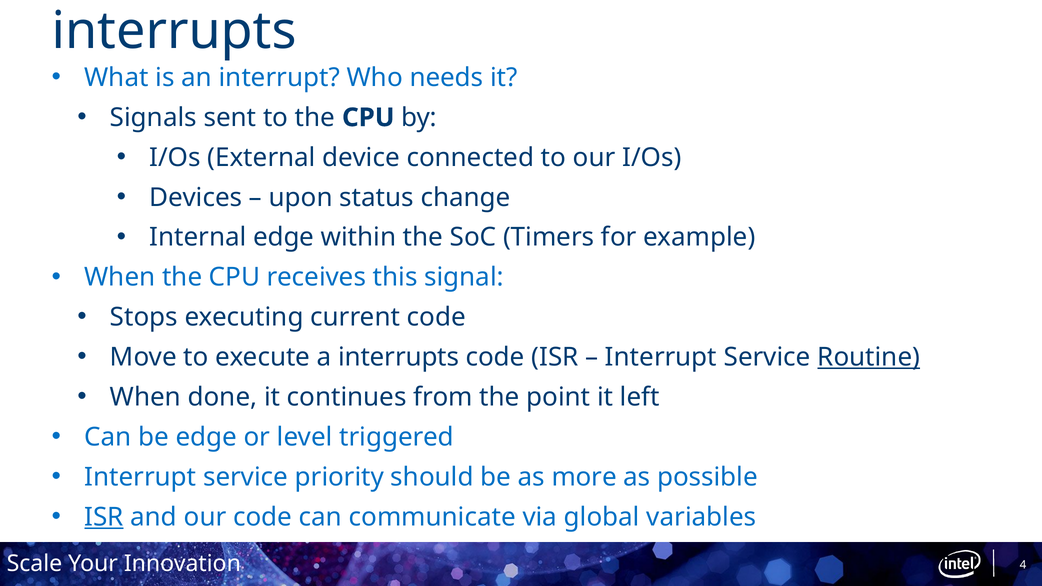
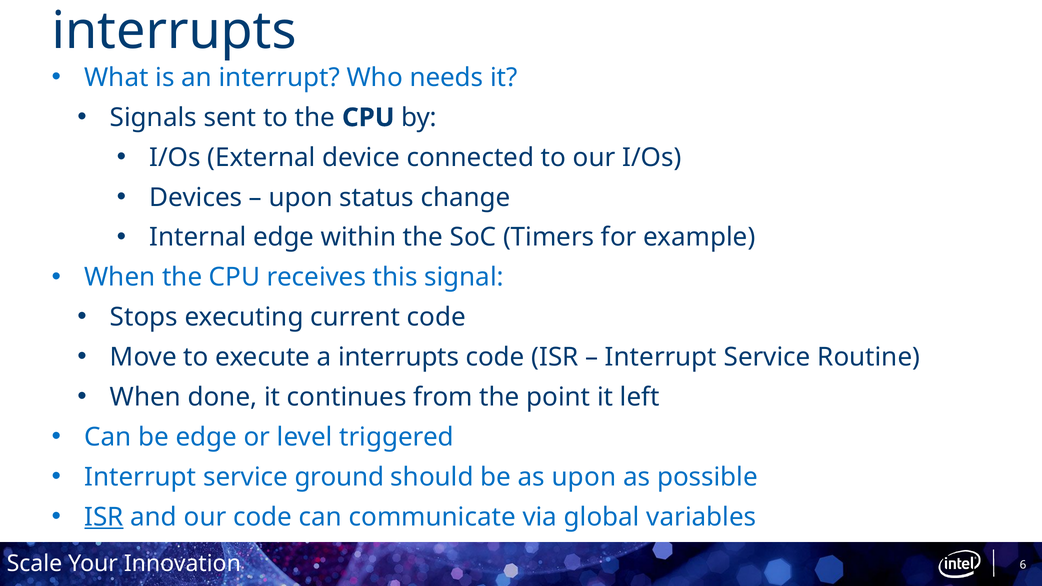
Routine underline: present -> none
priority: priority -> ground
as more: more -> upon
4: 4 -> 6
